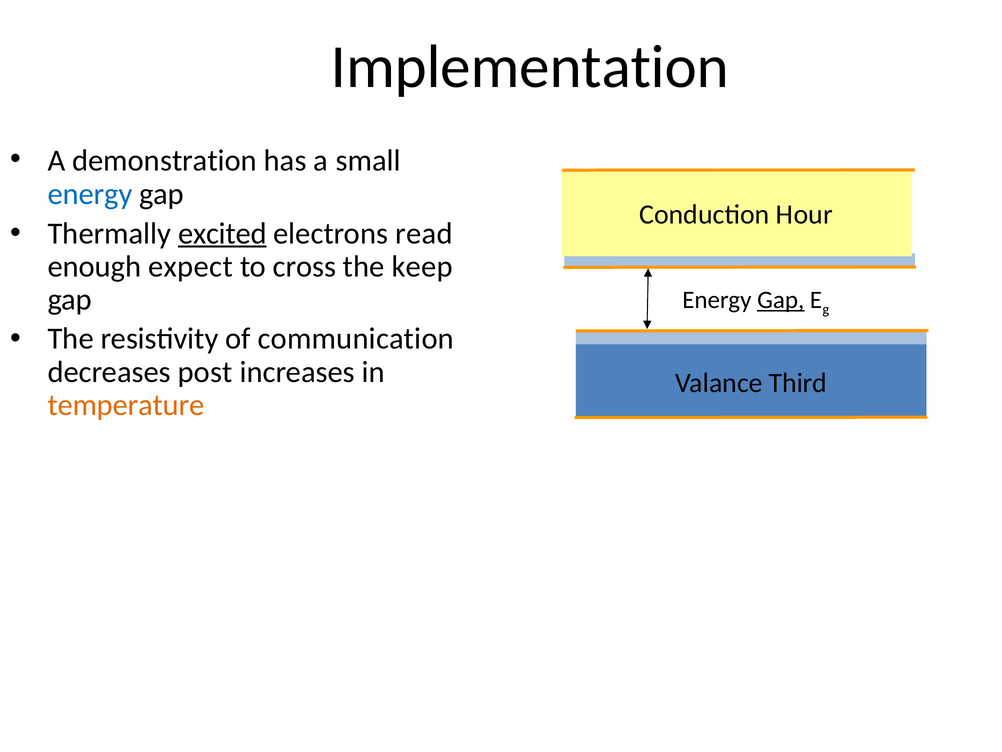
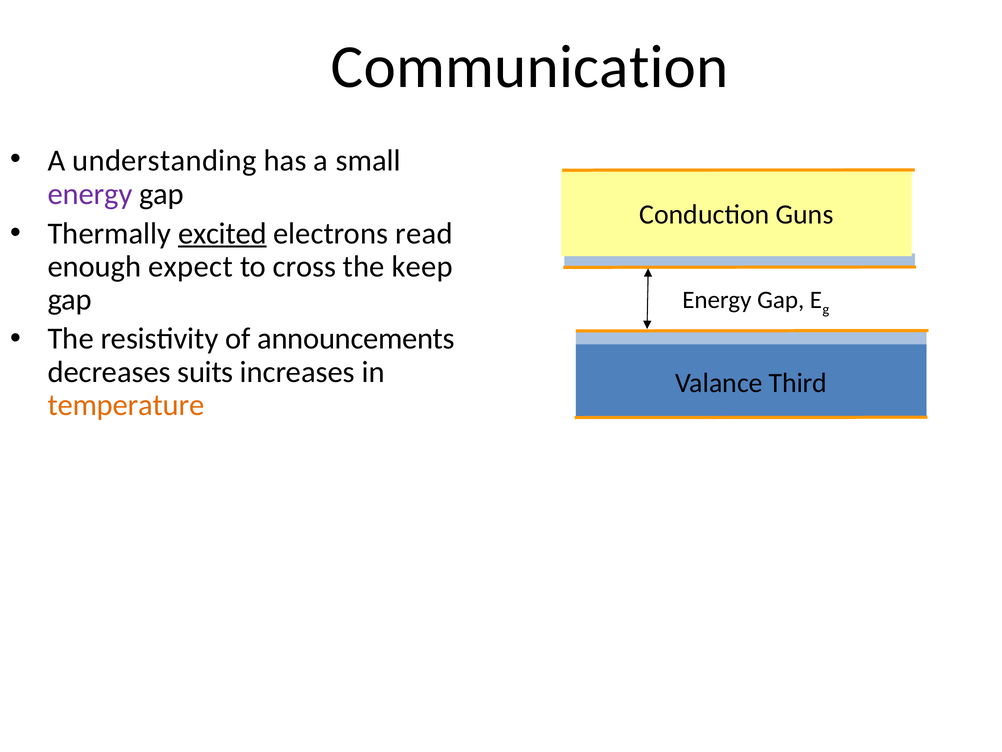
Implementation: Implementation -> Communication
demonstration: demonstration -> understanding
energy at (90, 194) colour: blue -> purple
Hour: Hour -> Guns
Gap at (781, 300) underline: present -> none
communication: communication -> announcements
post: post -> suits
